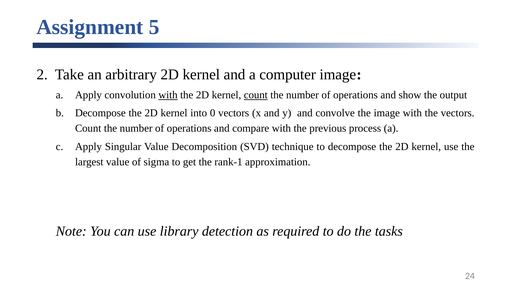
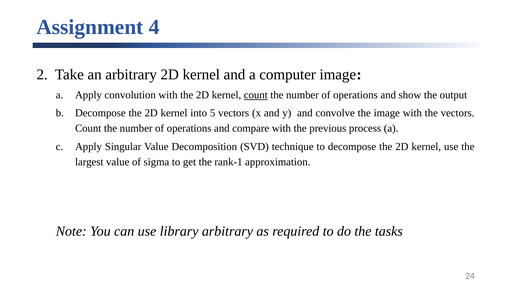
5: 5 -> 4
with at (168, 95) underline: present -> none
0: 0 -> 5
library detection: detection -> arbitrary
